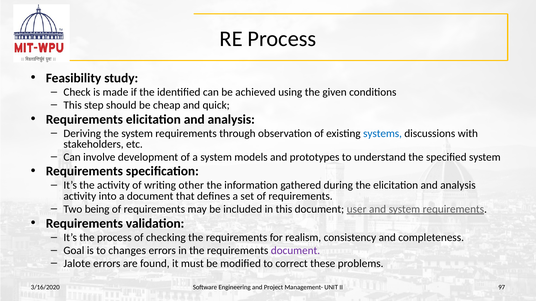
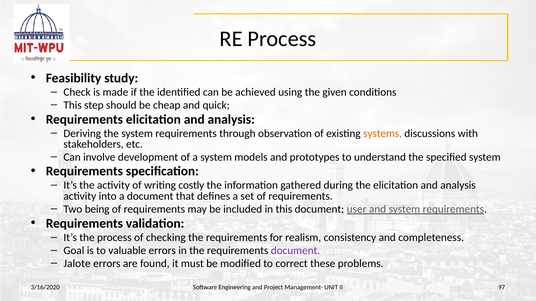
systems colour: blue -> orange
other: other -> costly
changes: changes -> valuable
